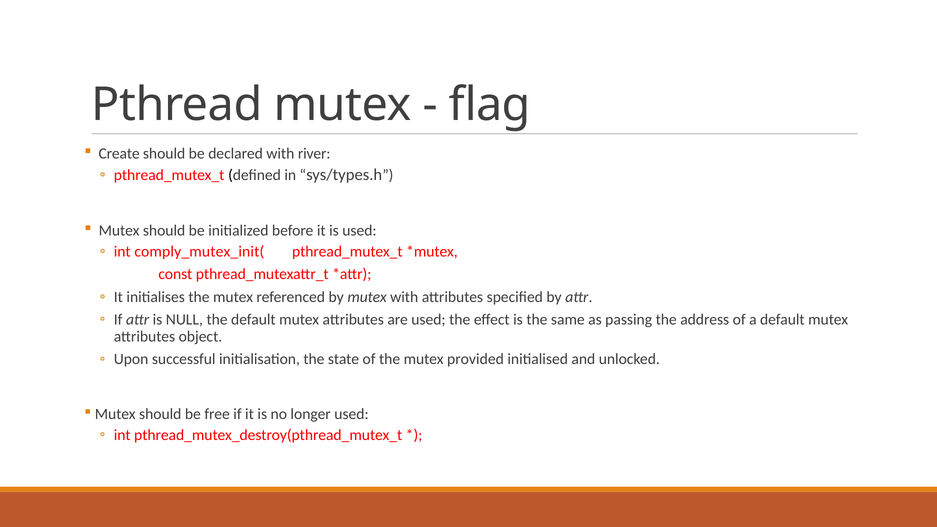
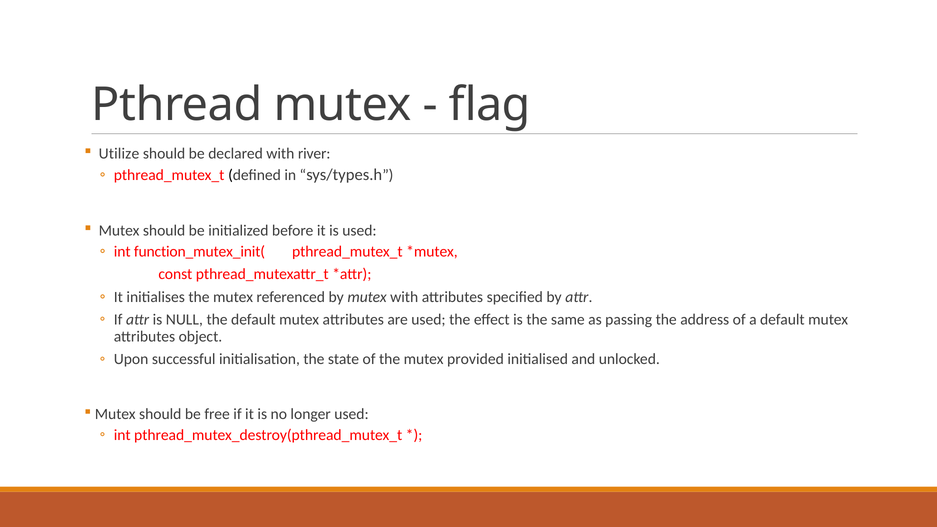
Create: Create -> Utilize
comply_mutex_init(: comply_mutex_init( -> function_mutex_init(
